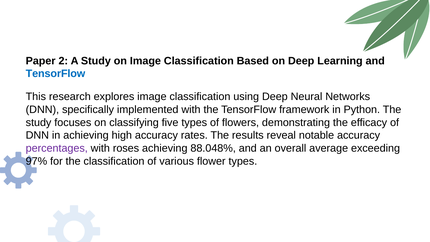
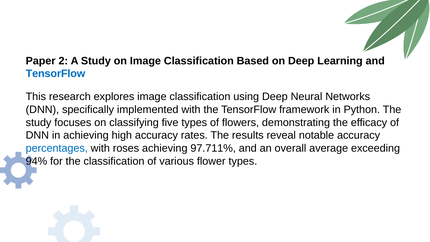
percentages colour: purple -> blue
88.048%: 88.048% -> 97.711%
97%: 97% -> 94%
